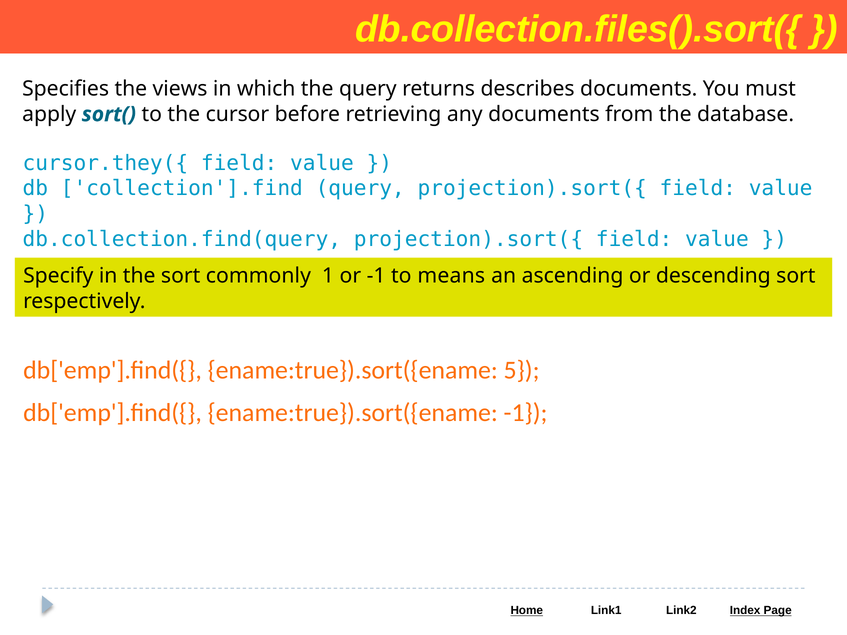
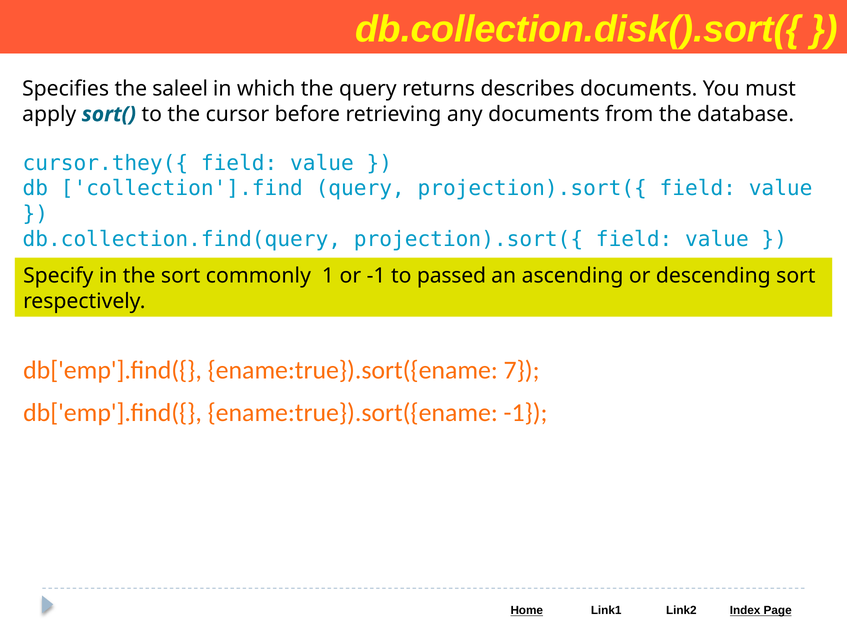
db.collection.files().sort({: db.collection.files().sort({ -> db.collection.disk().sort({
views: views -> saleel
means: means -> passed
5: 5 -> 7
